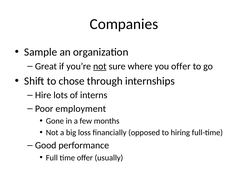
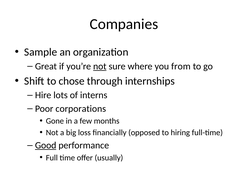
you offer: offer -> from
employment: employment -> corporations
Good underline: none -> present
